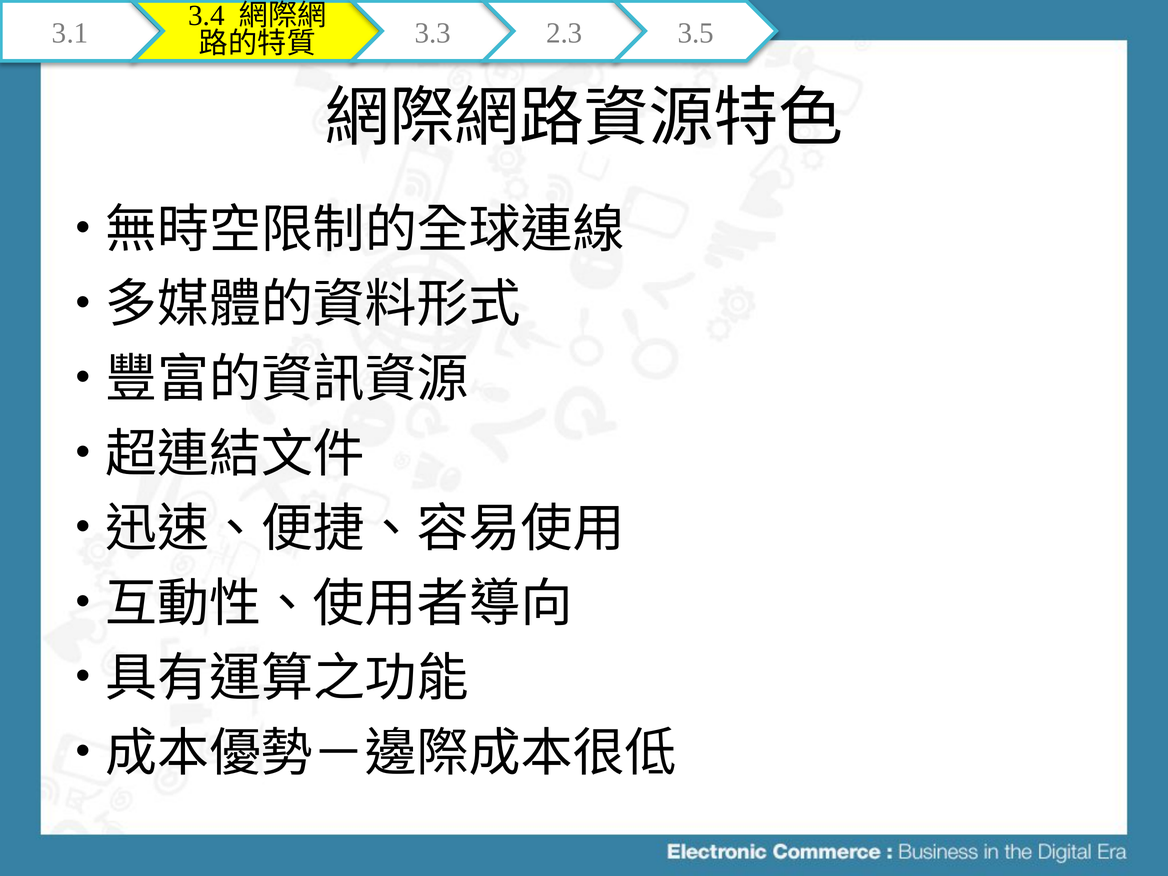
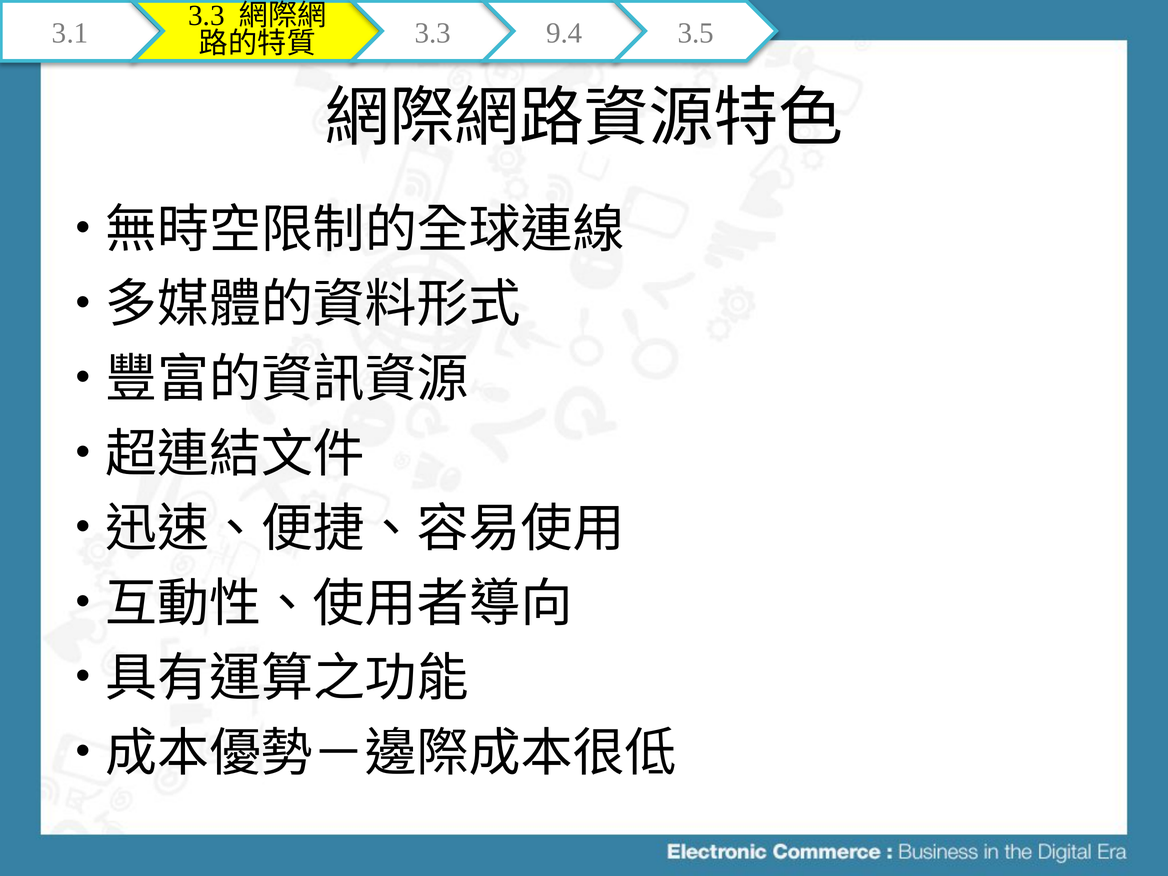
3.4 at (206, 16): 3.4 -> 3.3
2.3: 2.3 -> 9.4
